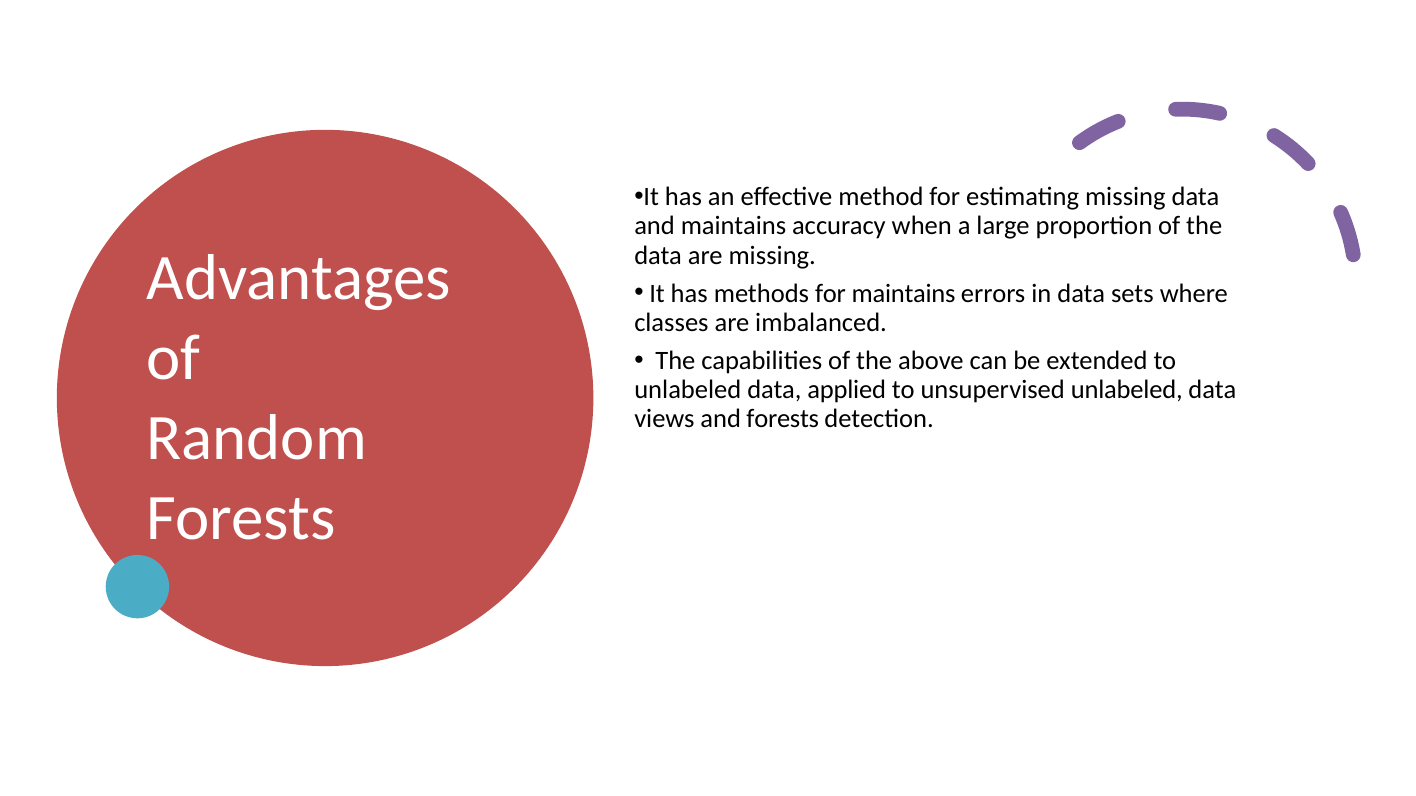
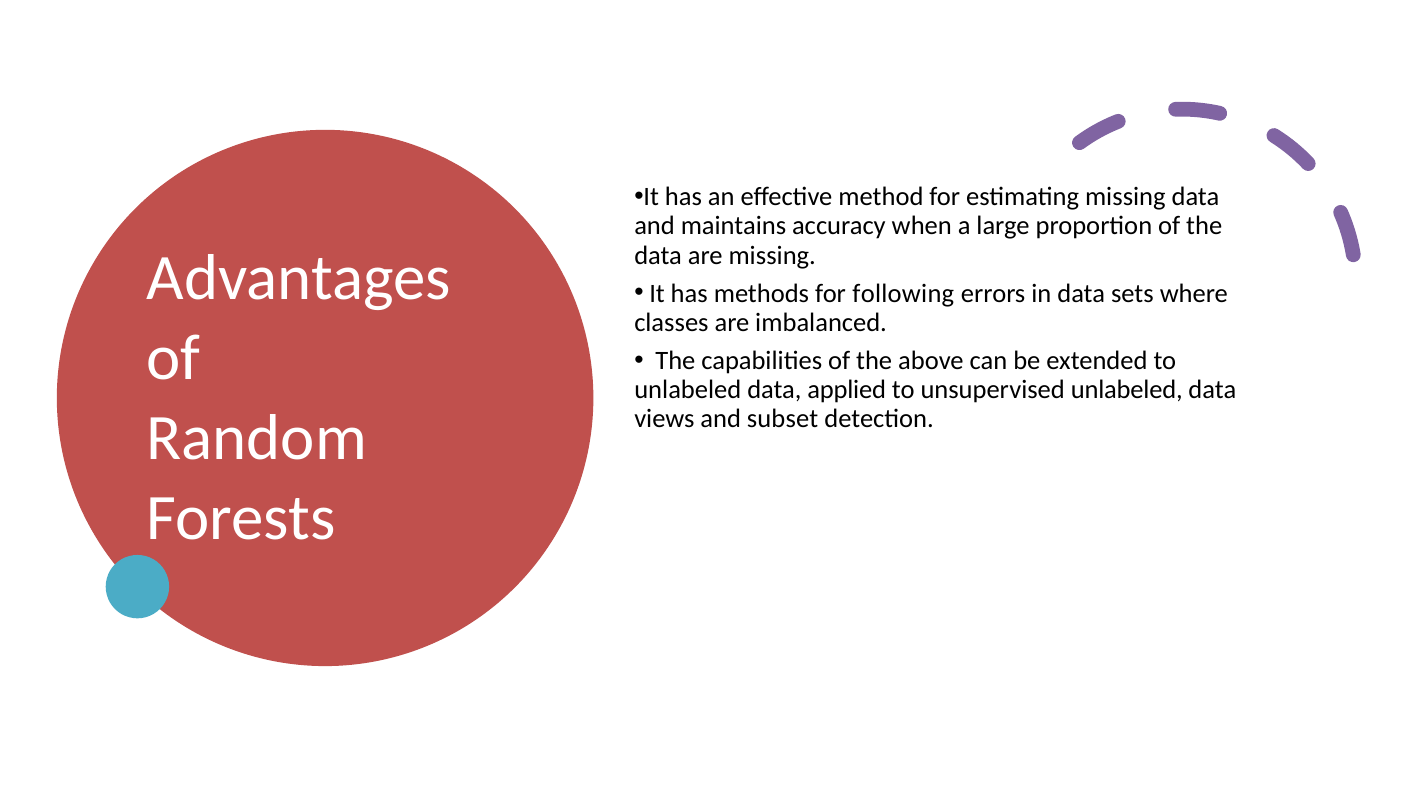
for maintains: maintains -> following
and forests: forests -> subset
